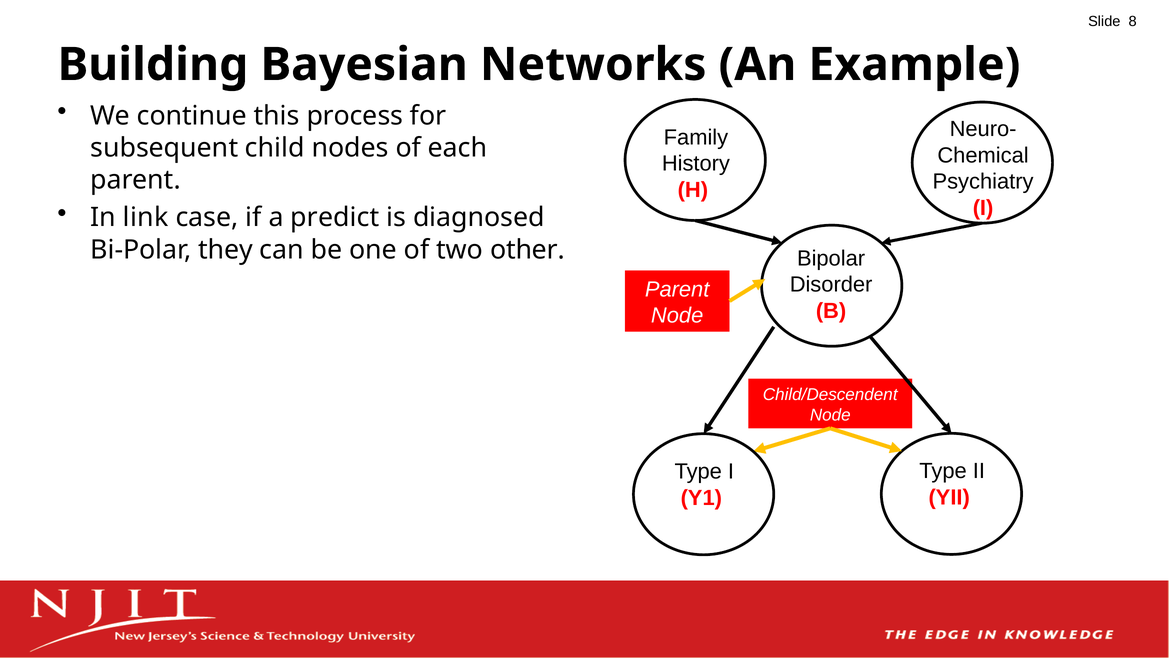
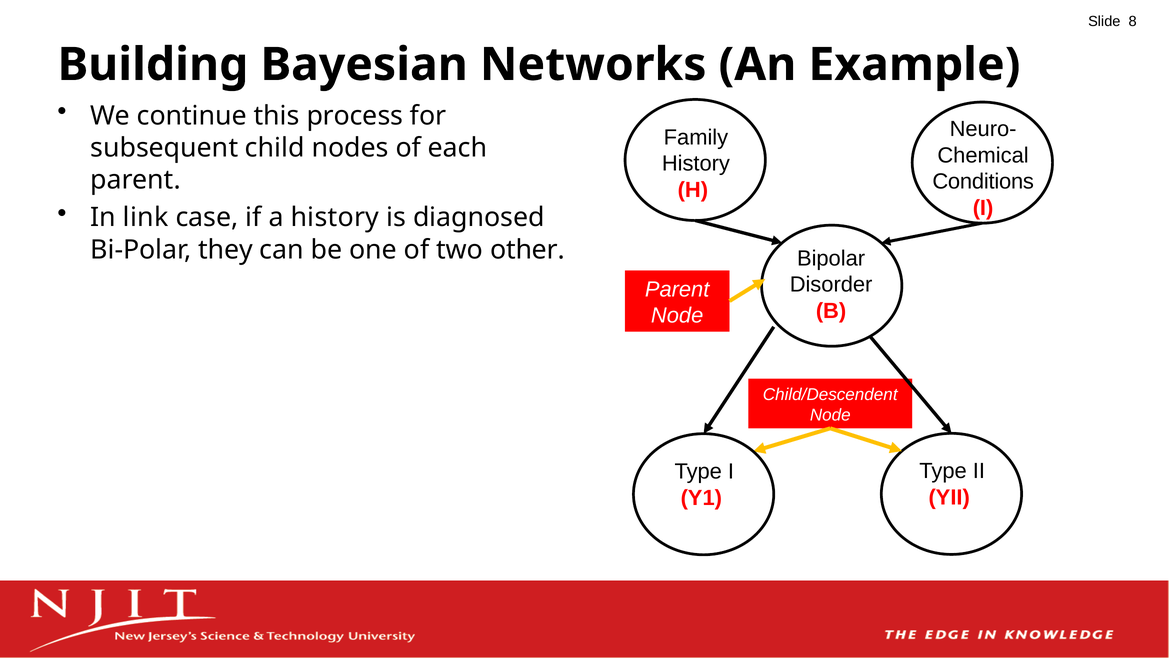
Psychiatry: Psychiatry -> Conditions
a predict: predict -> history
